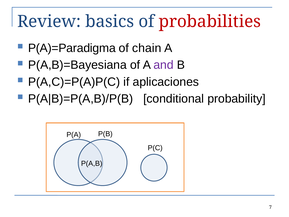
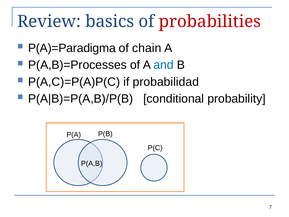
P(A,B)=Bayesiana: P(A,B)=Bayesiana -> P(A,B)=Processes
and colour: purple -> blue
aplicaciones: aplicaciones -> probabilidad
